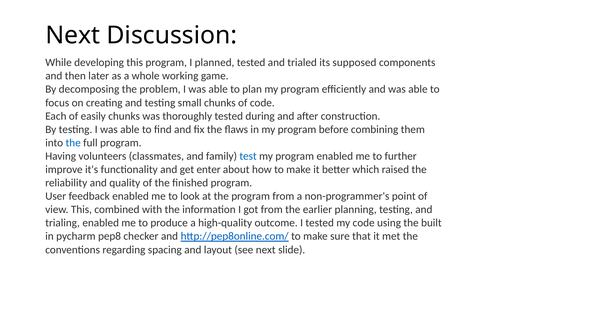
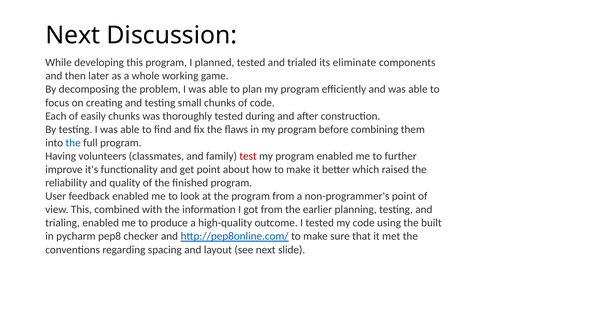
supposed: supposed -> eliminate
test colour: blue -> red
get enter: enter -> point
